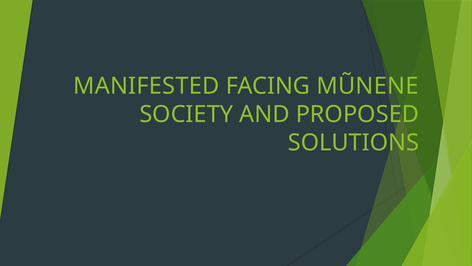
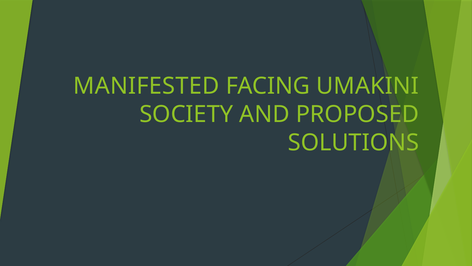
MŨNENE: MŨNENE -> UMAKINI
